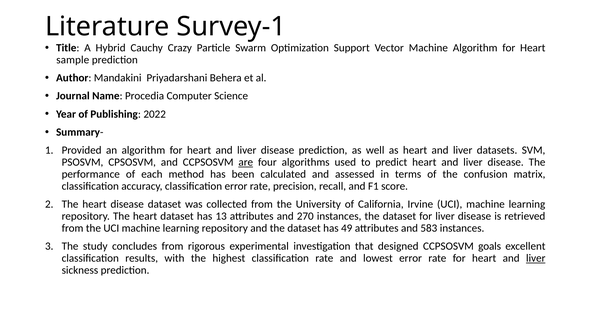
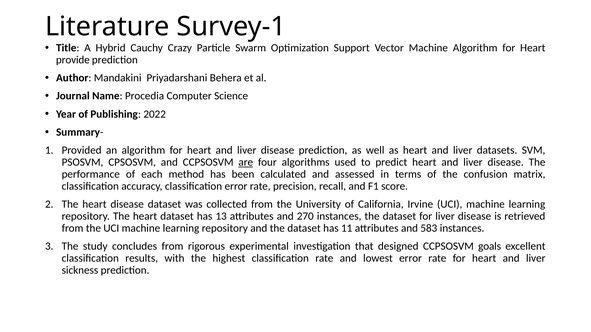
sample: sample -> provide
49: 49 -> 11
liver at (536, 259) underline: present -> none
